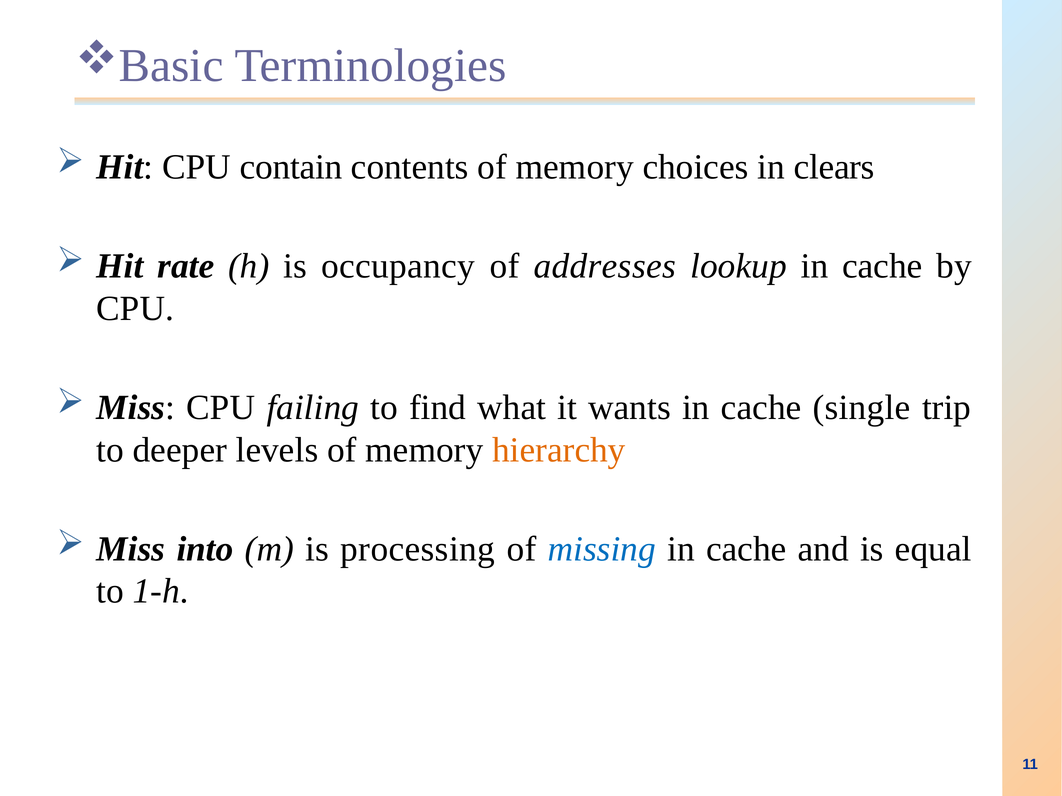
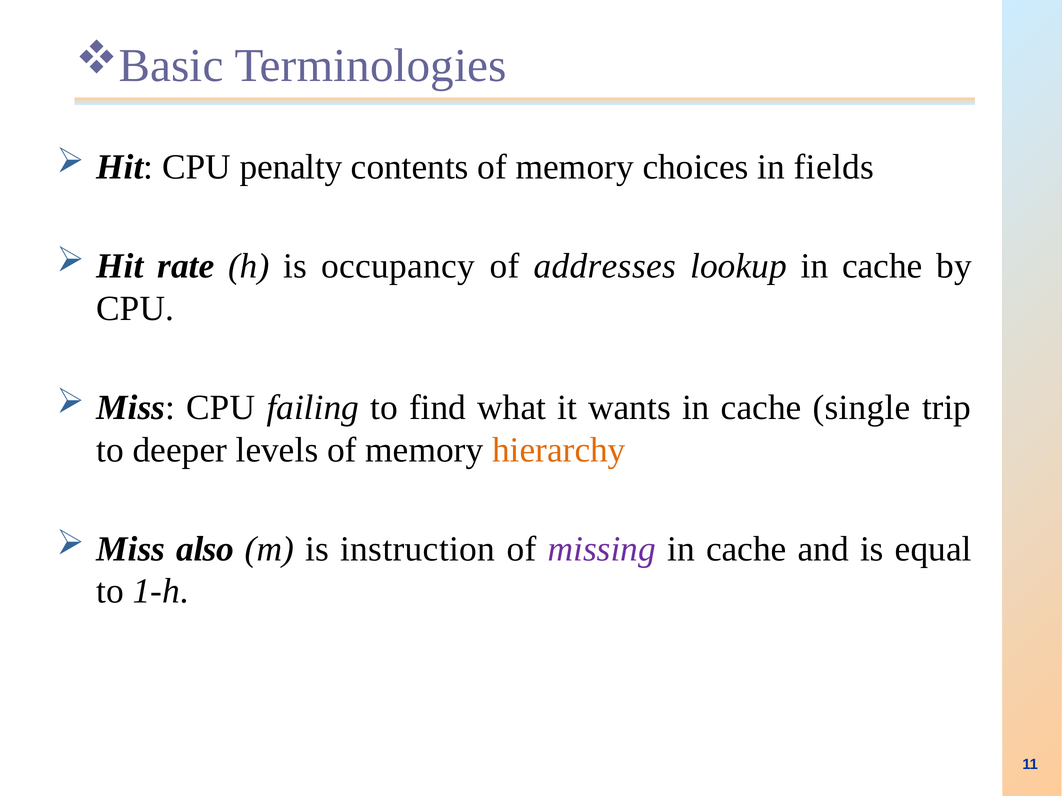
contain: contain -> penalty
clears: clears -> fields
into: into -> also
processing: processing -> instruction
missing colour: blue -> purple
